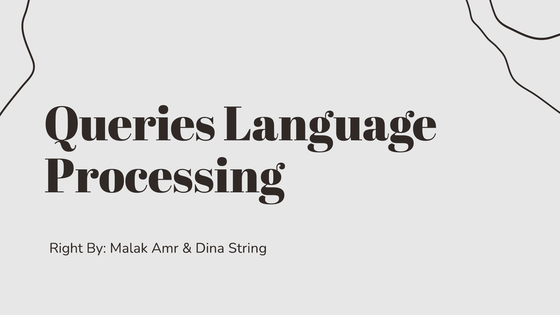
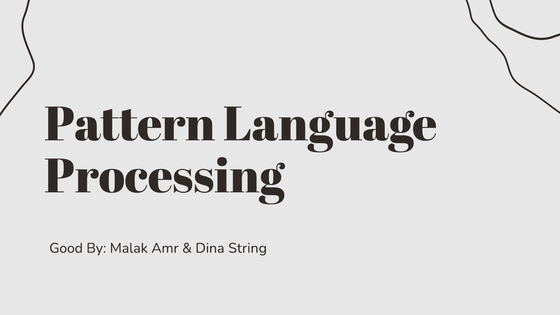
Queries: Queries -> Pattern
Right: Right -> Good
